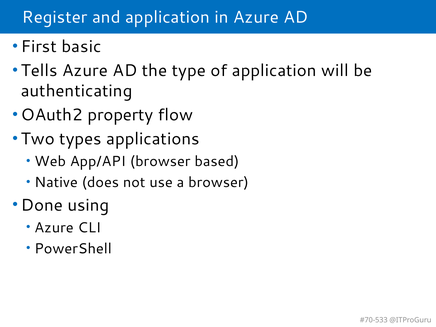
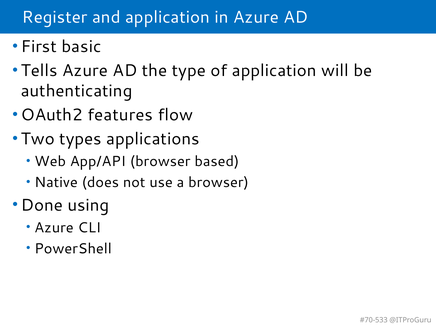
property: property -> features
